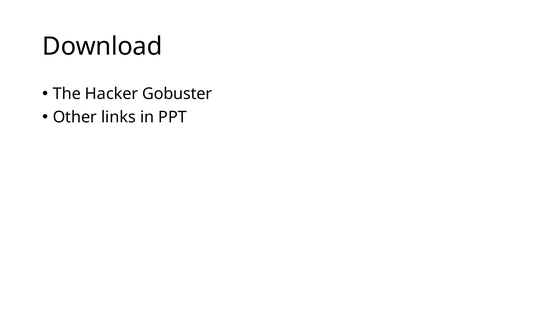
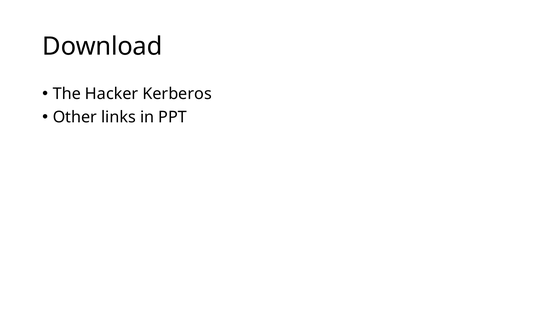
Gobuster: Gobuster -> Kerberos
